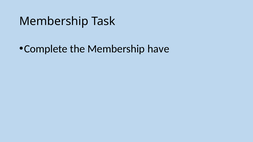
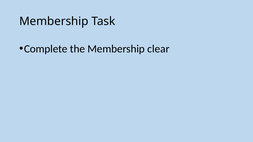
have: have -> clear
